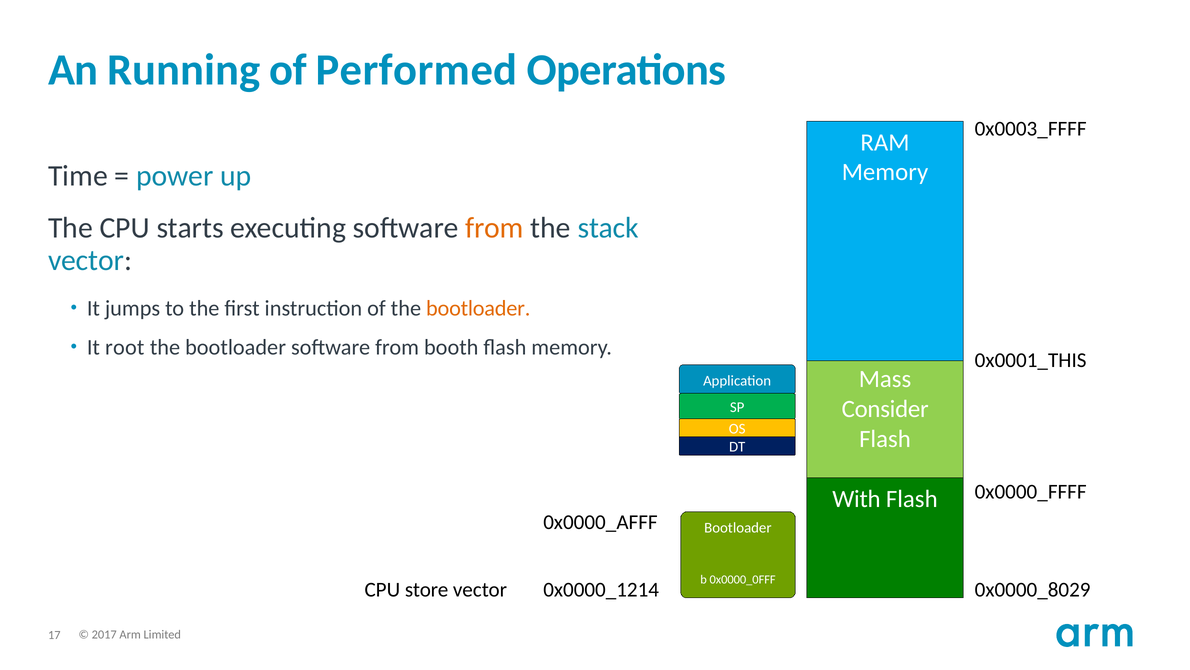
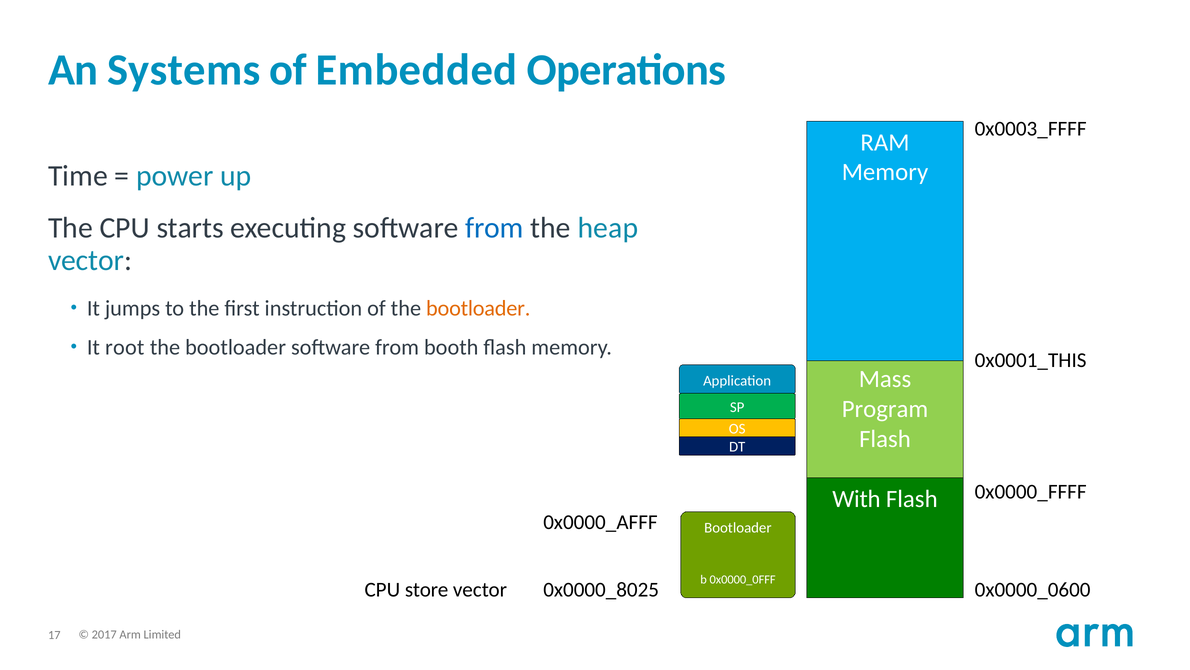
Running: Running -> Systems
Performed: Performed -> Embedded
from at (494, 228) colour: orange -> blue
stack: stack -> heap
Consider: Consider -> Program
0x0000_1214: 0x0000_1214 -> 0x0000_8025
0x0000_8029: 0x0000_8029 -> 0x0000_0600
